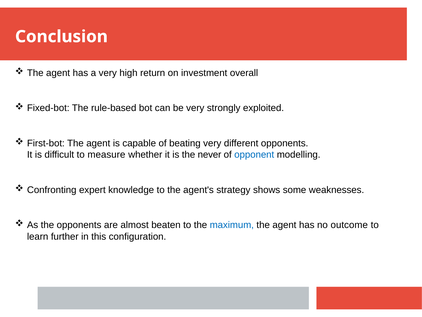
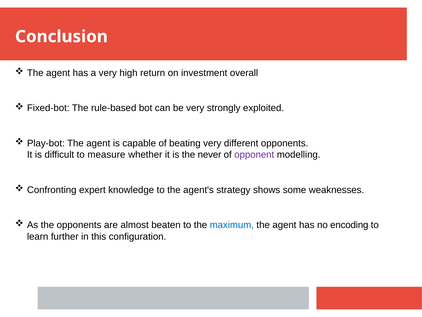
First-bot: First-bot -> Play-bot
opponent colour: blue -> purple
outcome: outcome -> encoding
